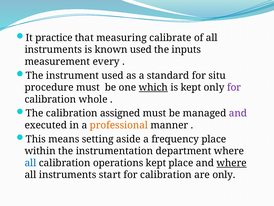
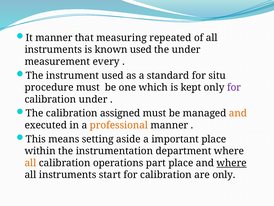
It practice: practice -> manner
calibrate: calibrate -> repeated
the inputs: inputs -> under
which underline: present -> none
calibration whole: whole -> under
and at (238, 113) colour: purple -> orange
frequency: frequency -> important
all at (30, 163) colour: blue -> orange
operations kept: kept -> part
